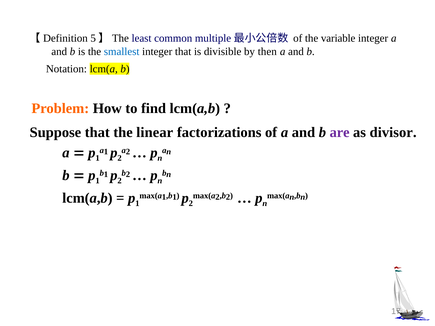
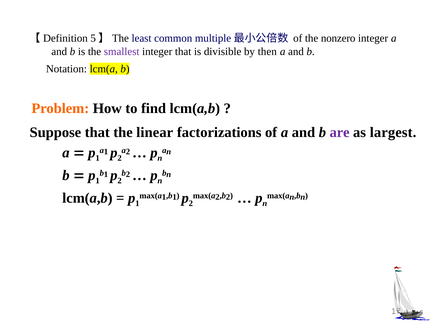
variable: variable -> nonzero
smallest colour: blue -> purple
divisor: divisor -> largest
